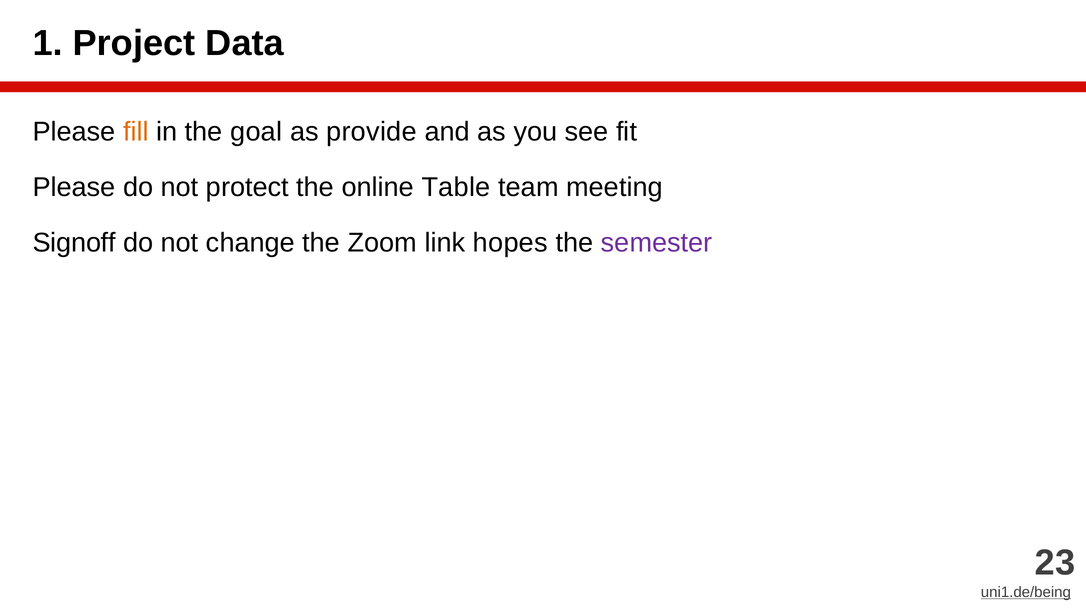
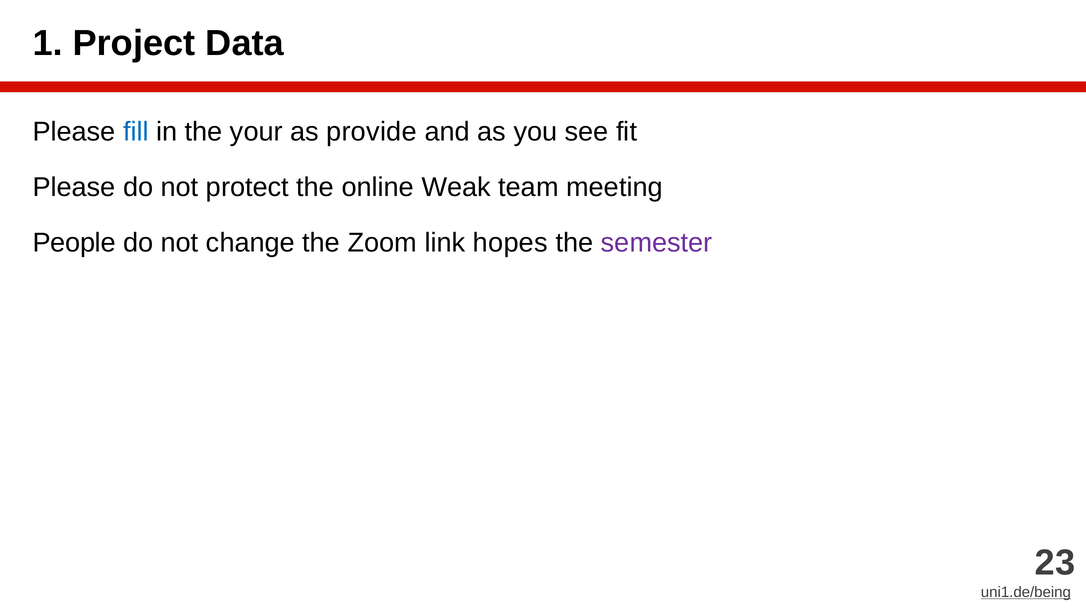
fill colour: orange -> blue
goal: goal -> your
Table: Table -> Weak
Signoff: Signoff -> People
